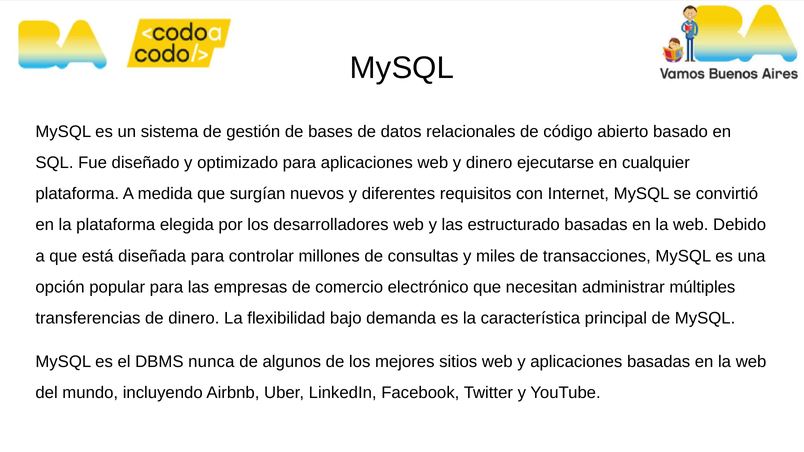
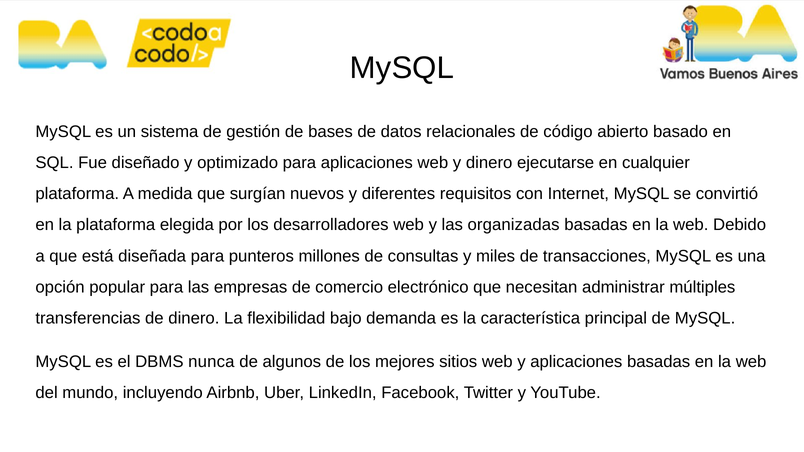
estructurado: estructurado -> organizadas
controlar: controlar -> punteros
